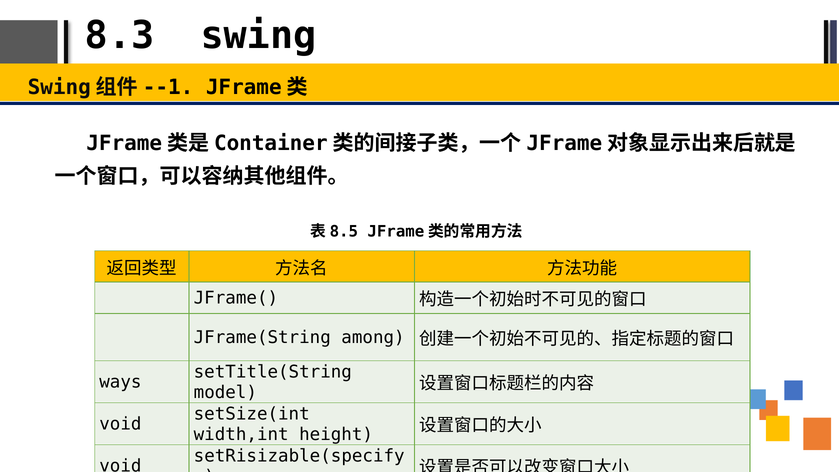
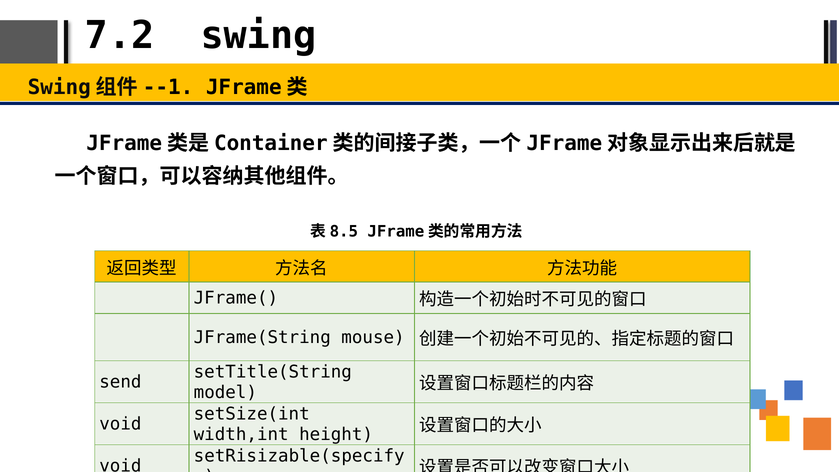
8.3: 8.3 -> 7.2
among: among -> mouse
ways: ways -> send
